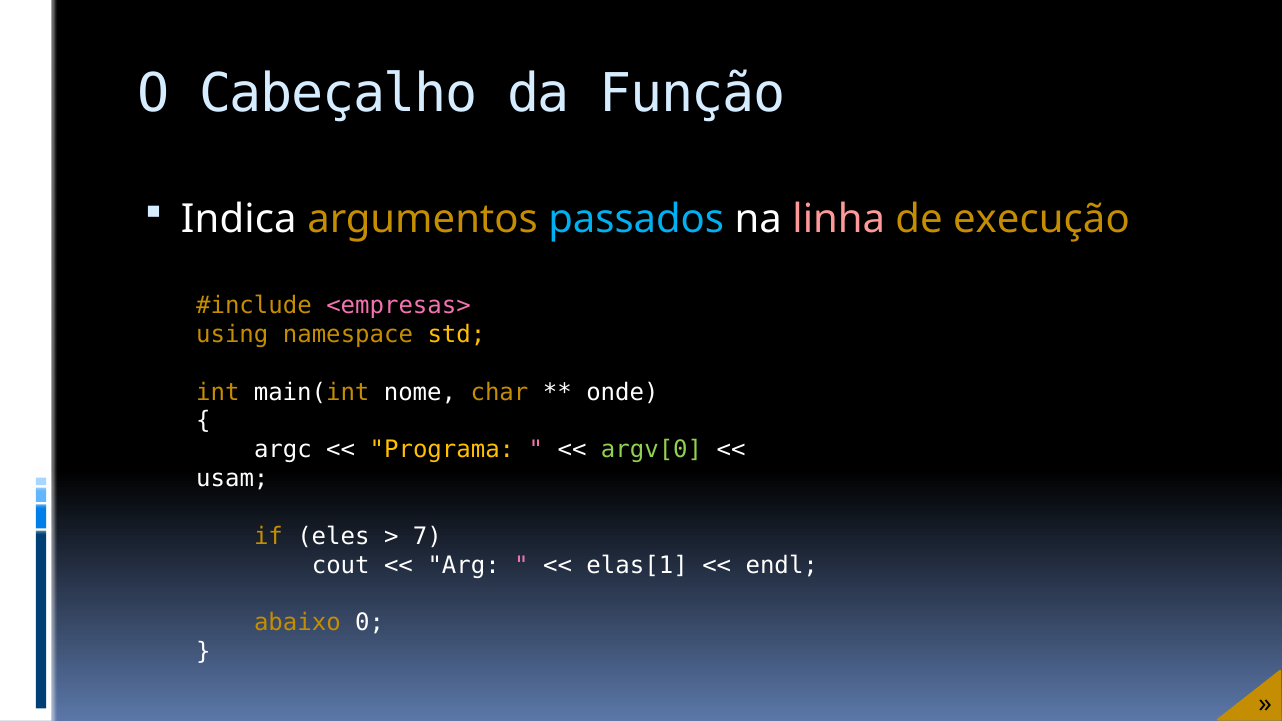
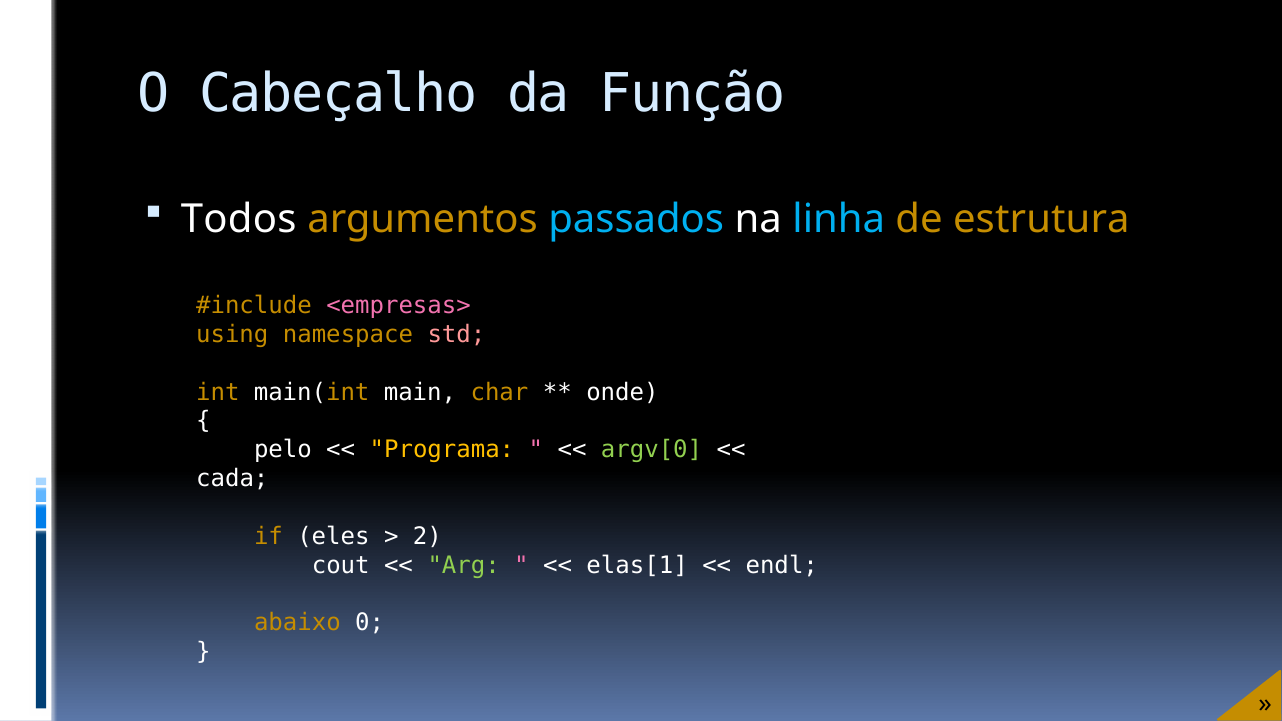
Indica: Indica -> Todos
linha colour: pink -> light blue
execução: execução -> estrutura
std colour: yellow -> pink
nome: nome -> main
argc: argc -> pelo
usam: usam -> cada
7: 7 -> 2
Arg colour: white -> light green
